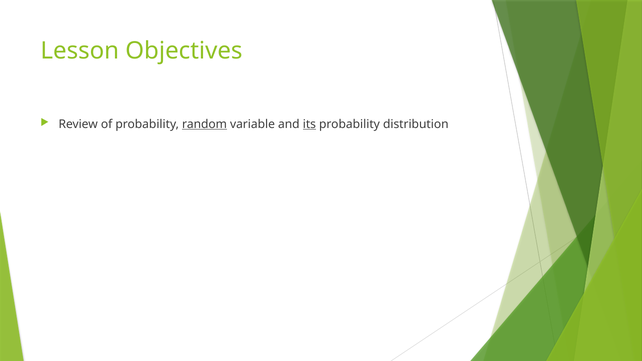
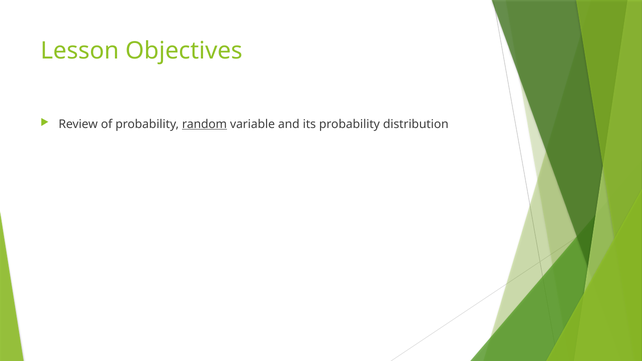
its underline: present -> none
